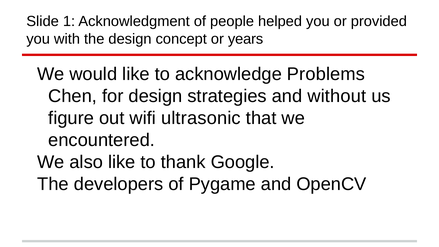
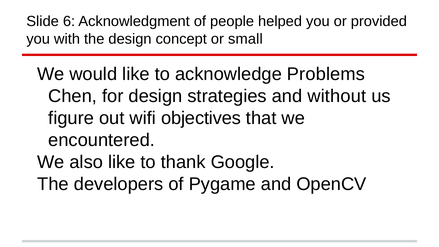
1: 1 -> 6
years: years -> small
ultrasonic: ultrasonic -> objectives
